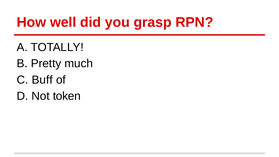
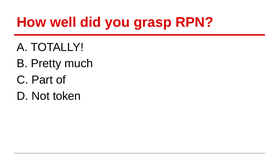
Buff: Buff -> Part
